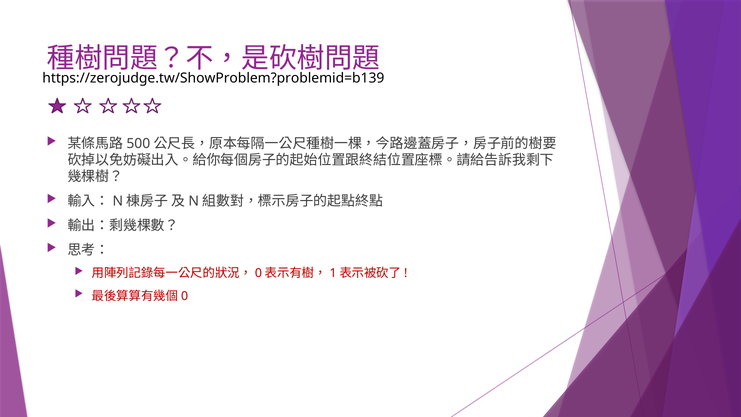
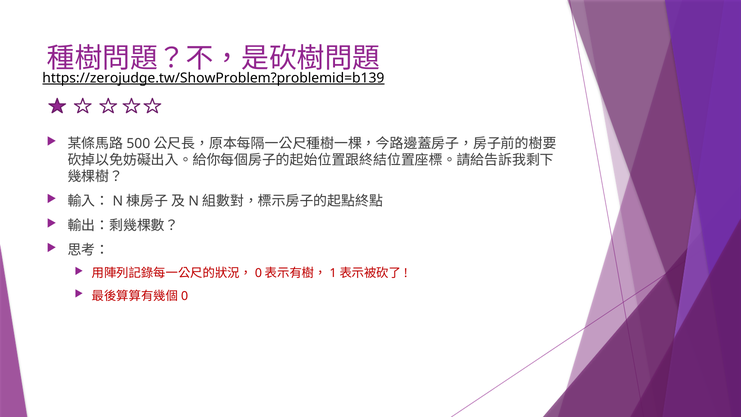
https://zerojudge.tw/ShowProblem?problemid=b139 underline: none -> present
